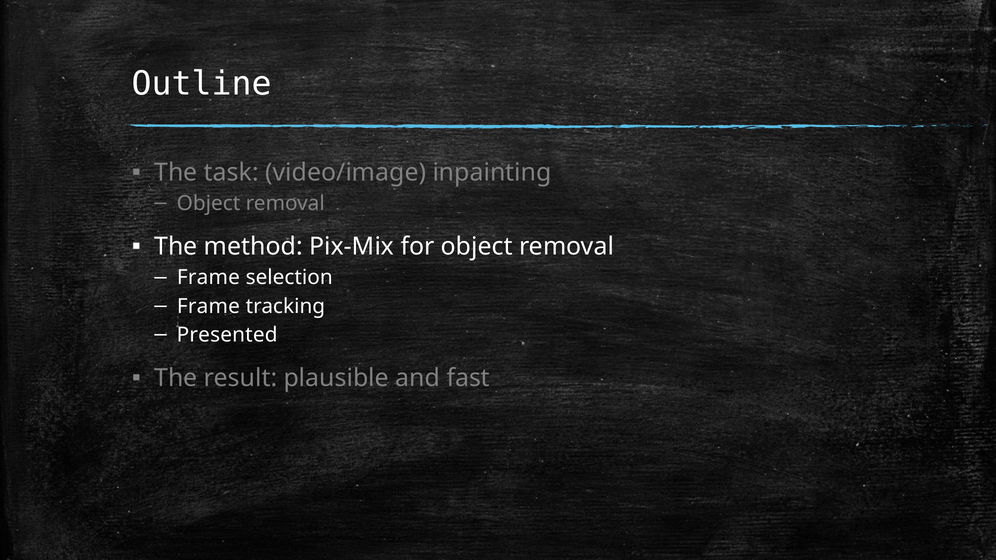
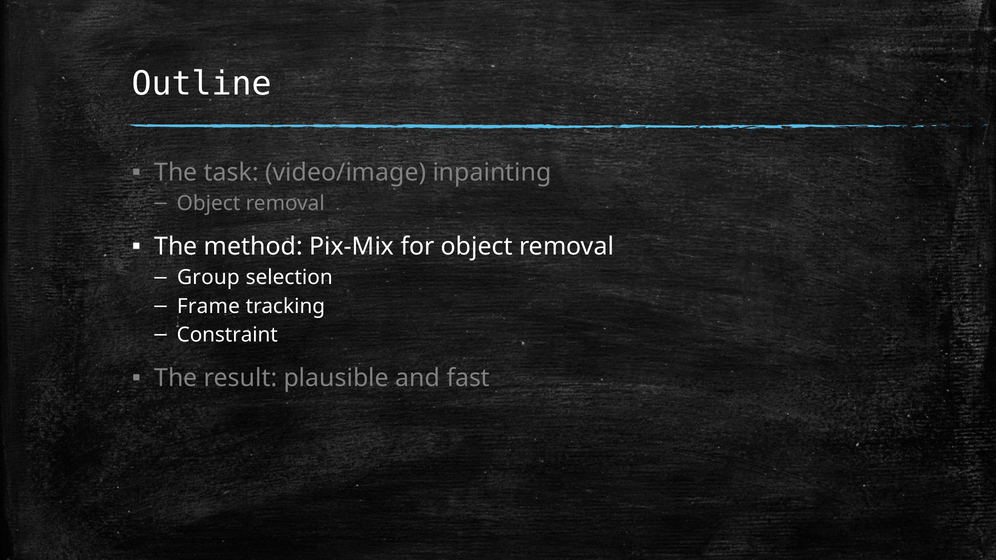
Frame at (208, 278): Frame -> Group
Presented: Presented -> Constraint
